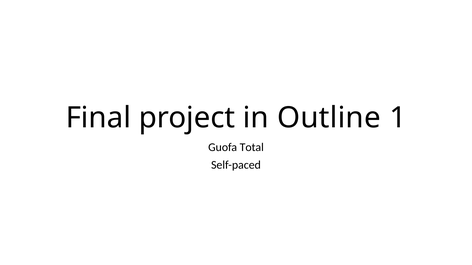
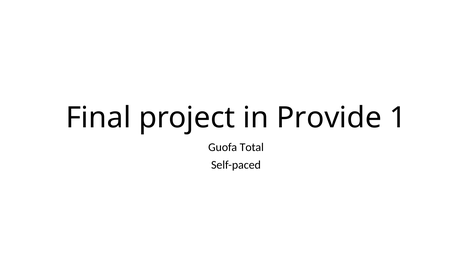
Outline: Outline -> Provide
